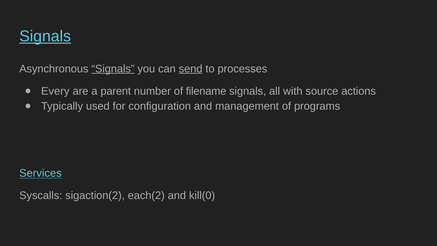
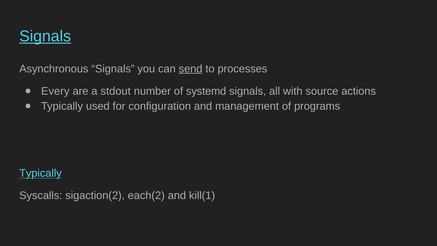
Signals at (113, 69) underline: present -> none
parent: parent -> stdout
filename: filename -> systemd
Services at (40, 173): Services -> Typically
kill(0: kill(0 -> kill(1
